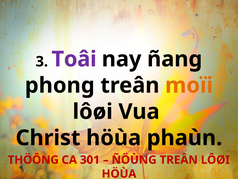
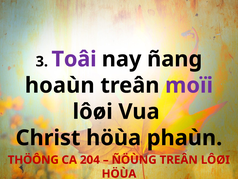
phong: phong -> hoaùn
moïi colour: orange -> purple
301: 301 -> 204
